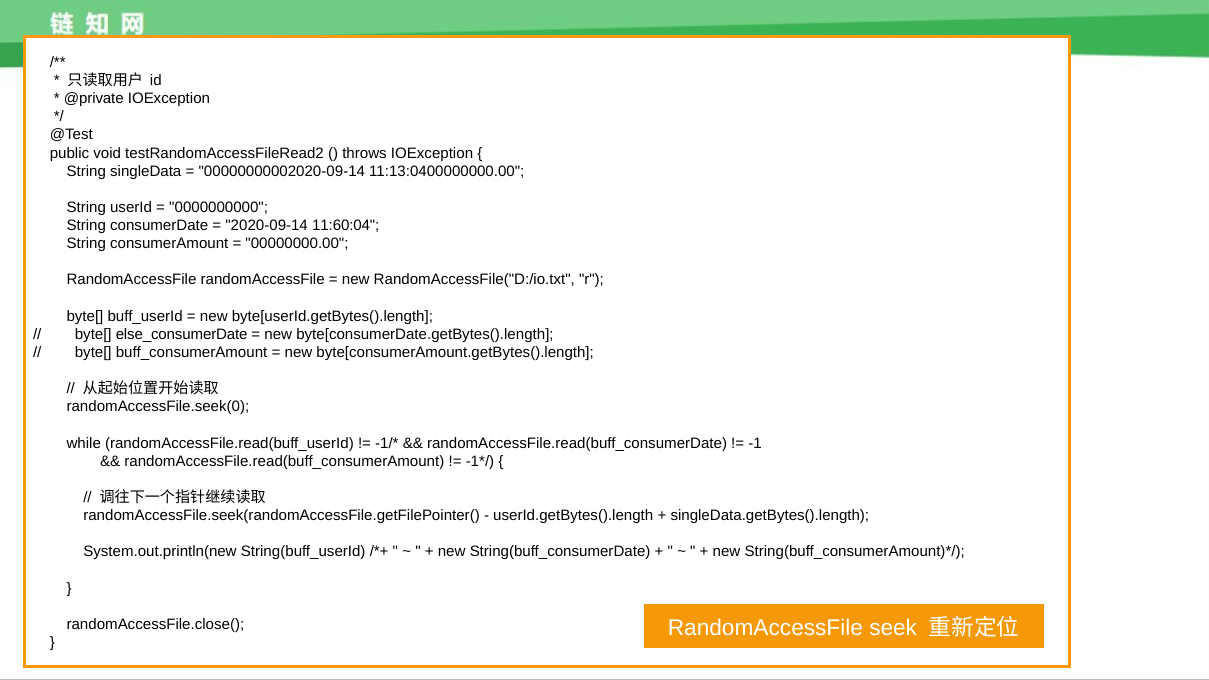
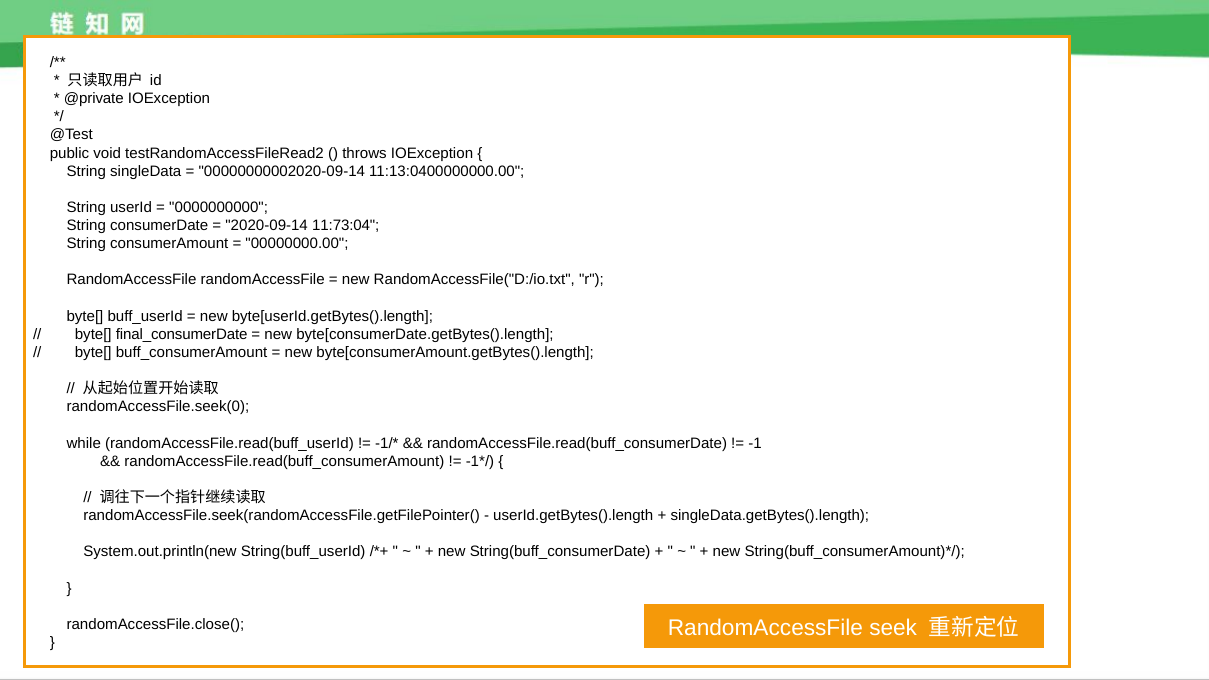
11:60:04: 11:60:04 -> 11:73:04
else_consumerDate: else_consumerDate -> final_consumerDate
